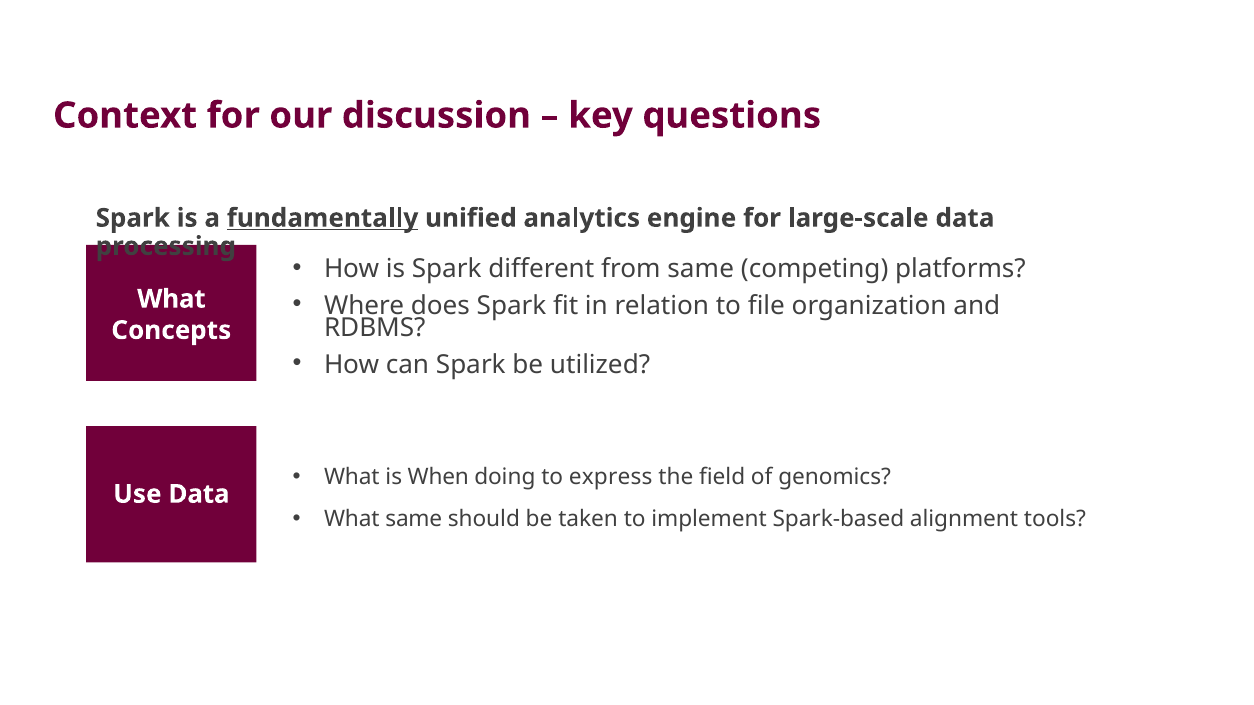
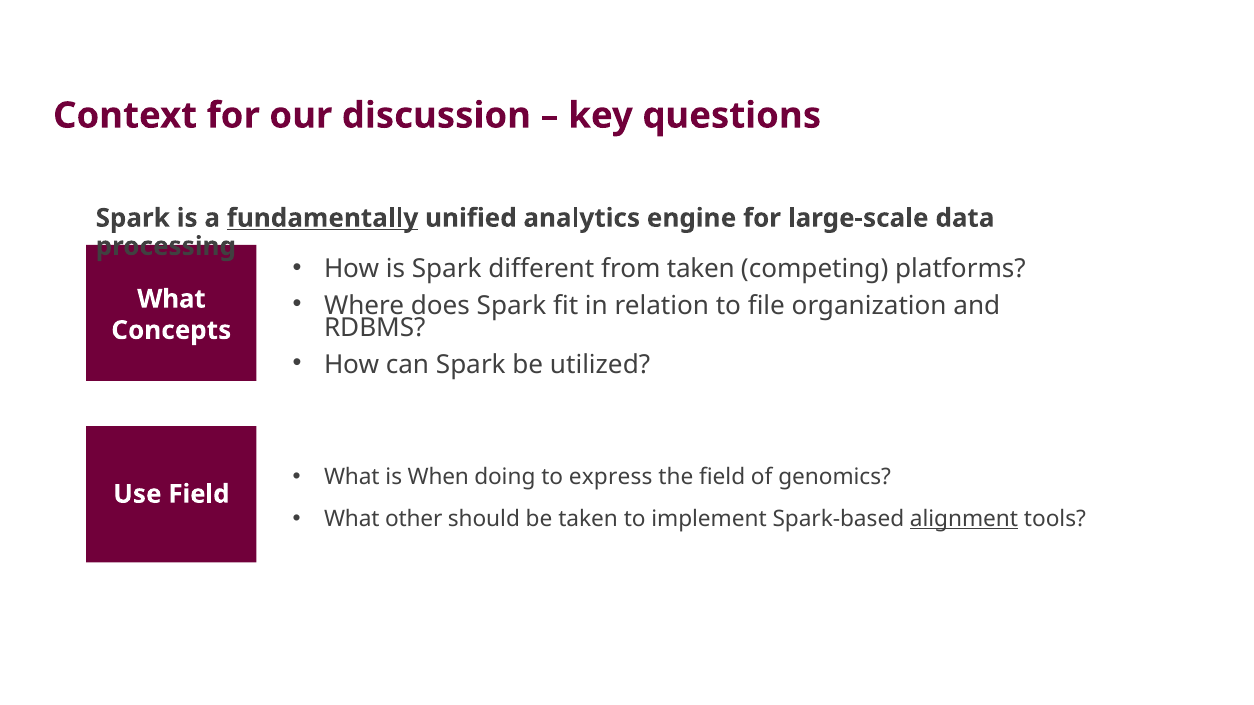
from same: same -> taken
Use Data: Data -> Field
What same: same -> other
alignment underline: none -> present
